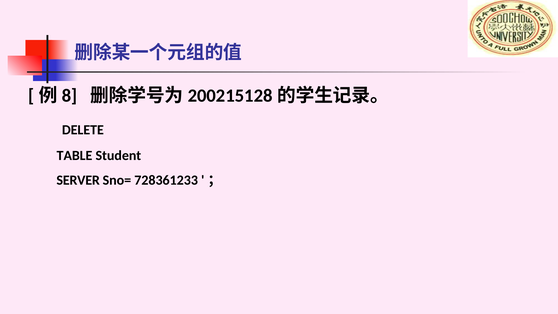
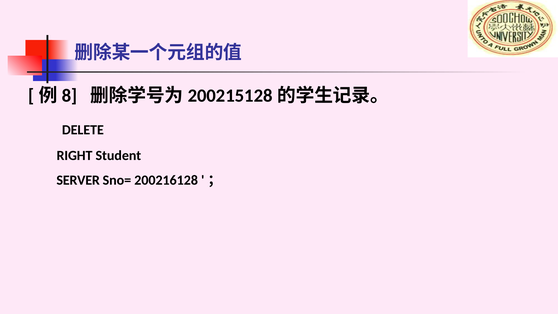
TABLE: TABLE -> RIGHT
728361233: 728361233 -> 200216128
